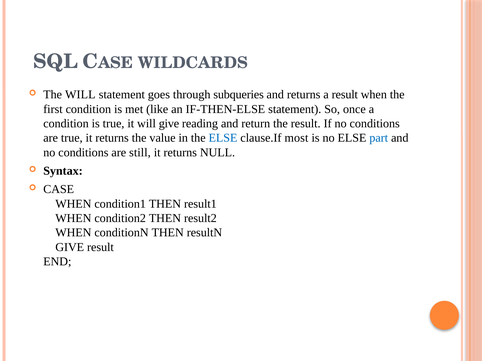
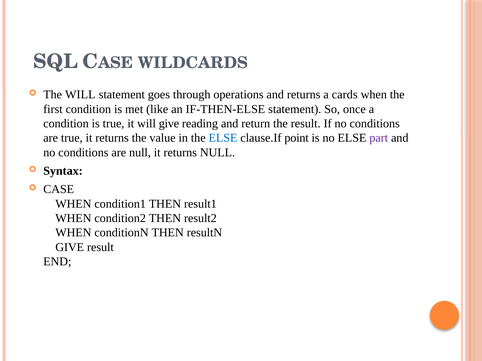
subqueries: subqueries -> operations
a result: result -> cards
most: most -> point
part colour: blue -> purple
are still: still -> null
